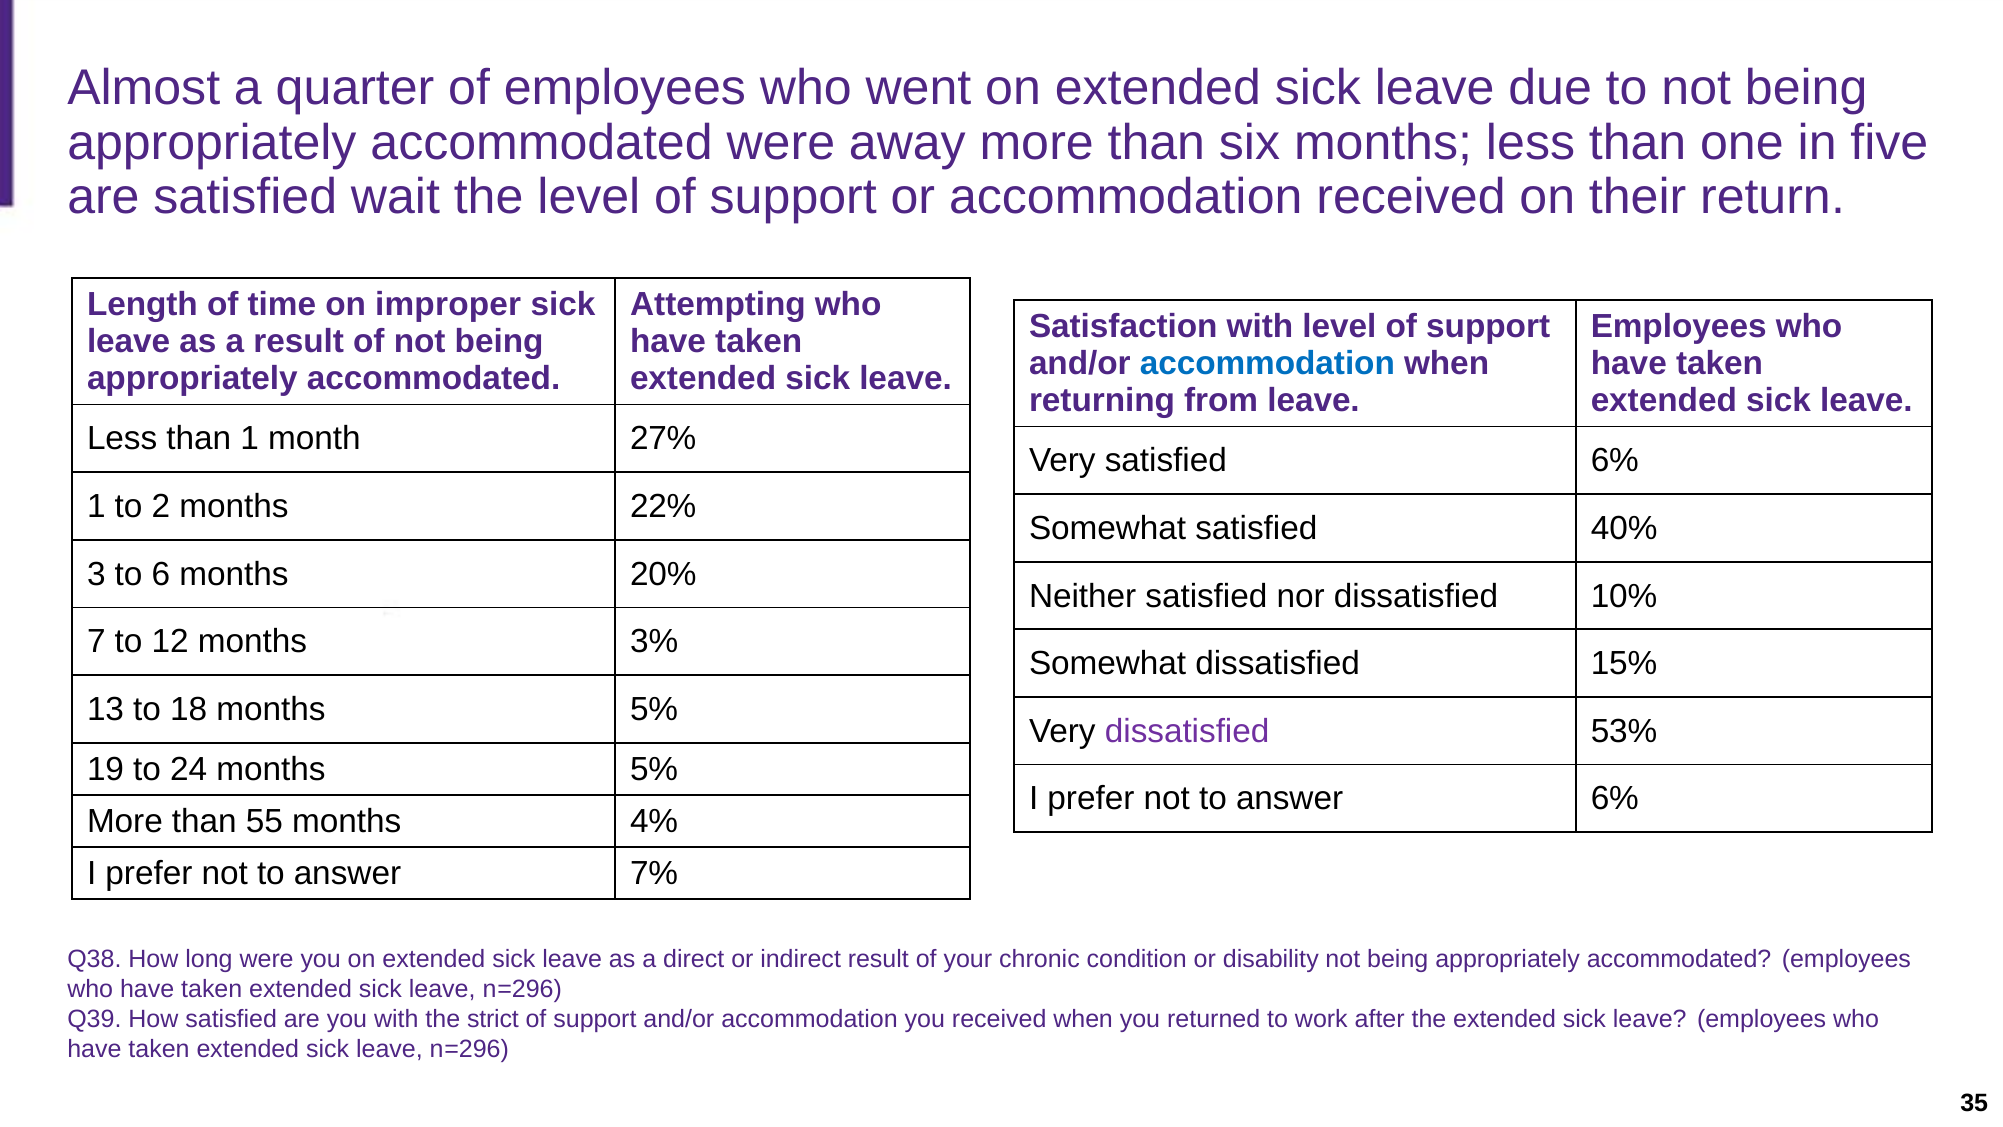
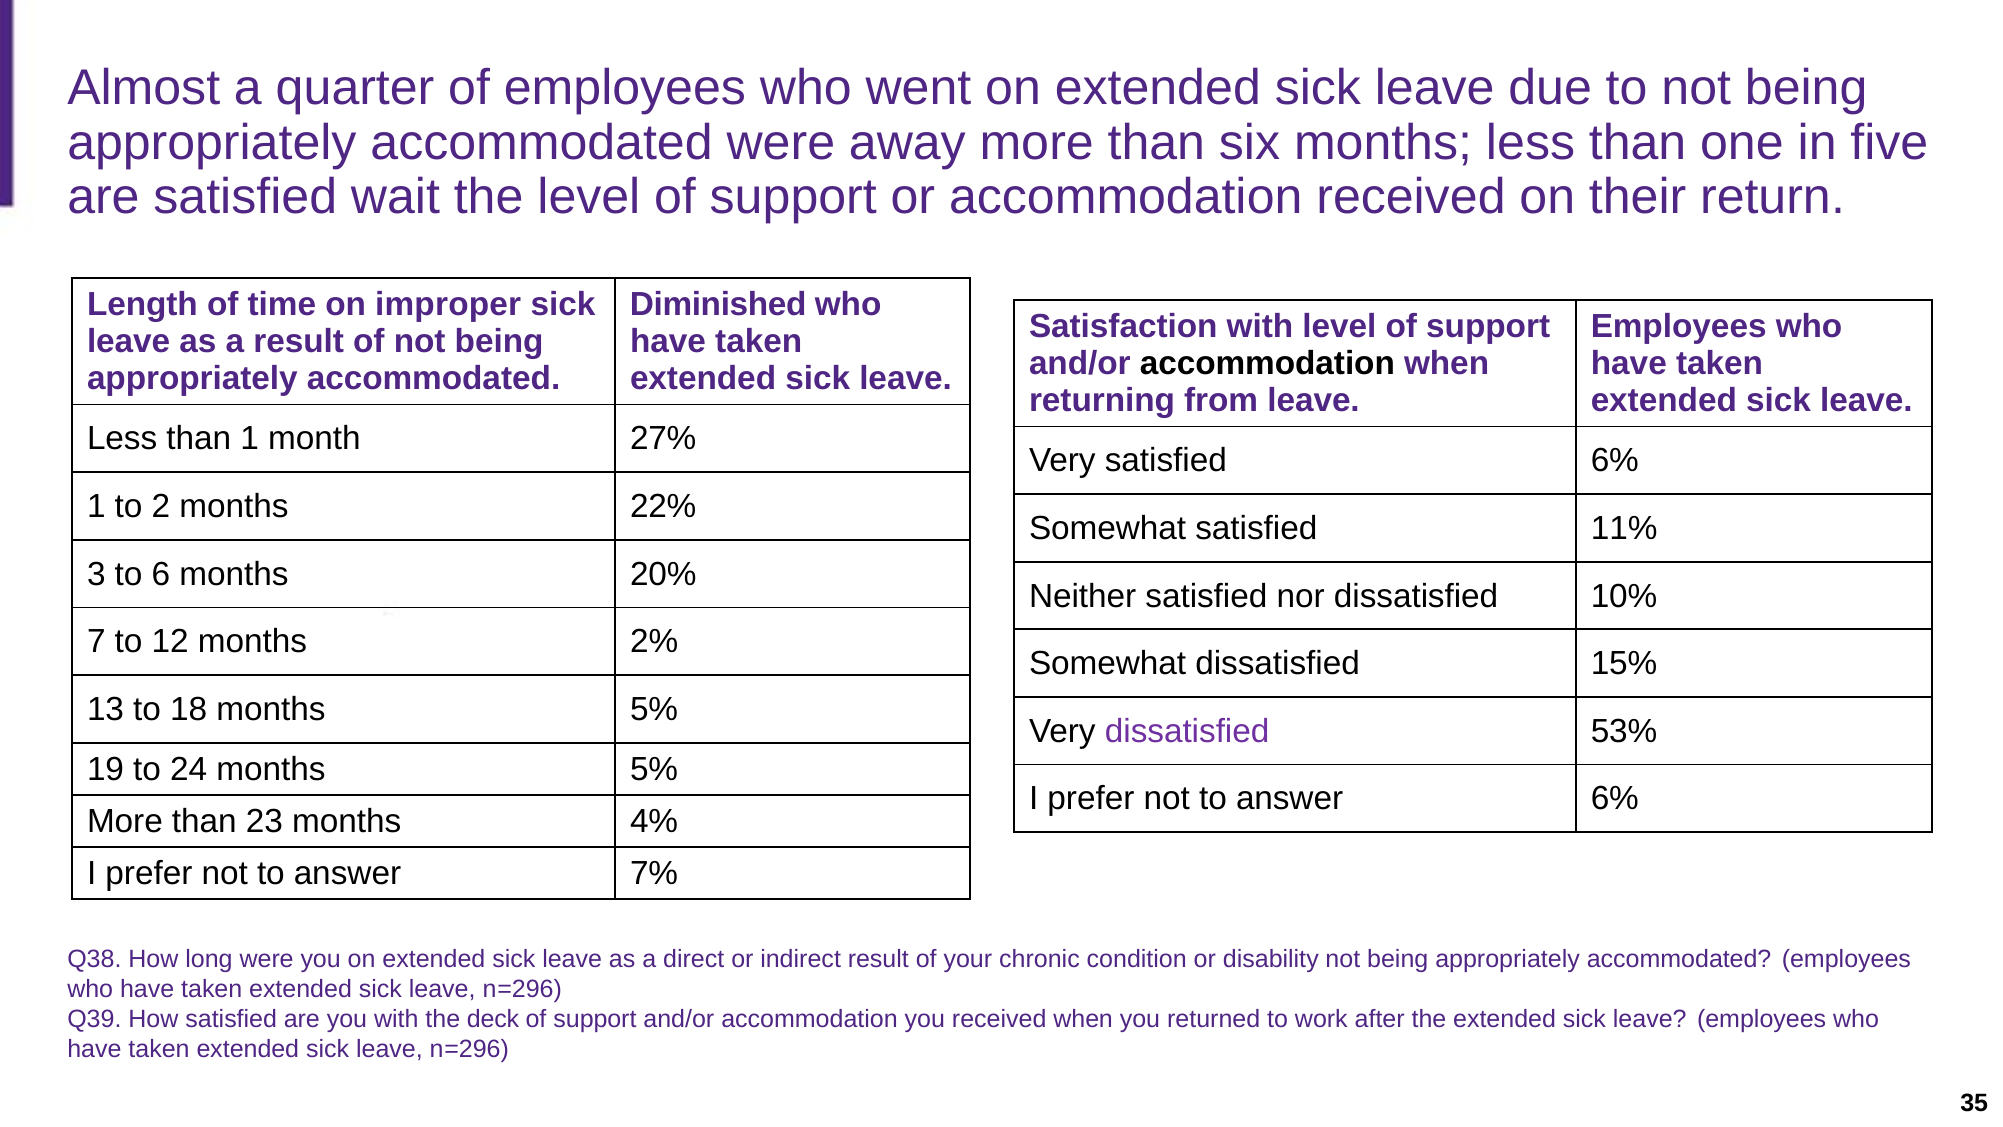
Attempting: Attempting -> Diminished
accommodation at (1267, 364) colour: blue -> black
40%: 40% -> 11%
3%: 3% -> 2%
55: 55 -> 23
strict: strict -> deck
